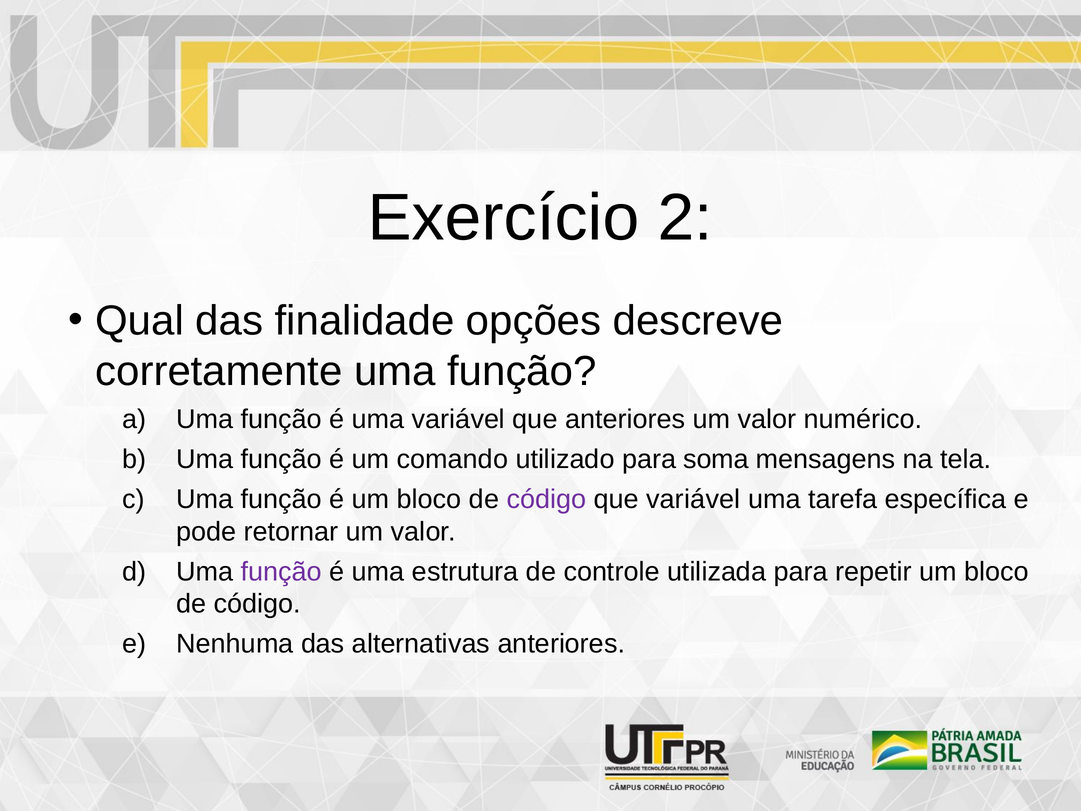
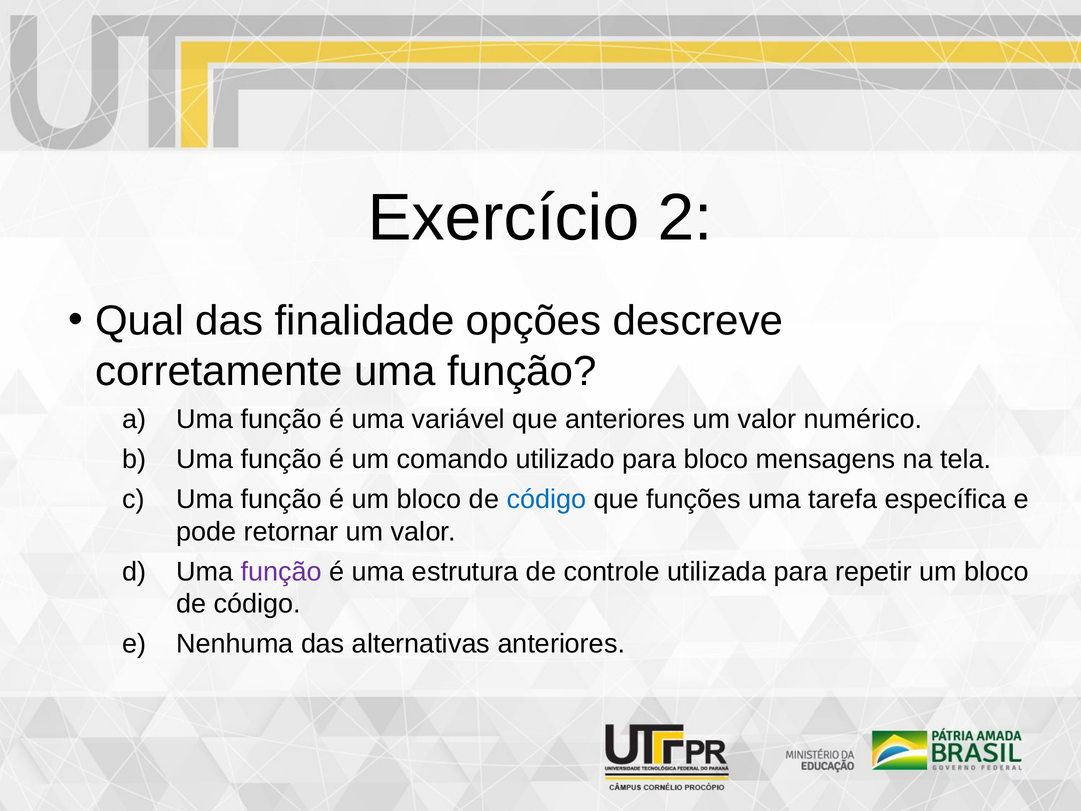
para soma: soma -> bloco
código at (546, 499) colour: purple -> blue
que variável: variável -> funções
